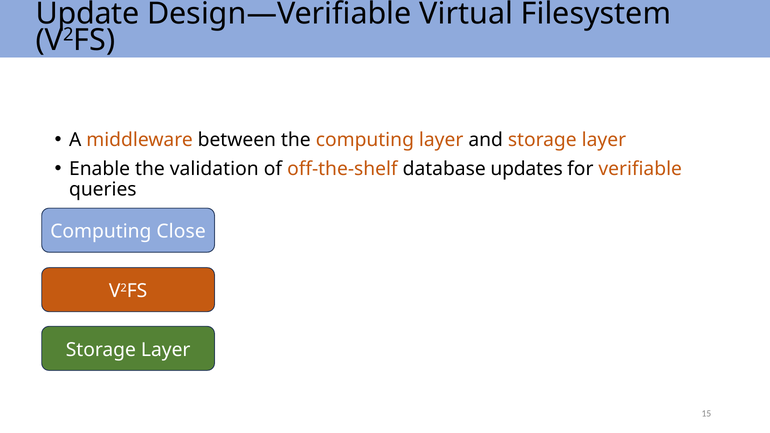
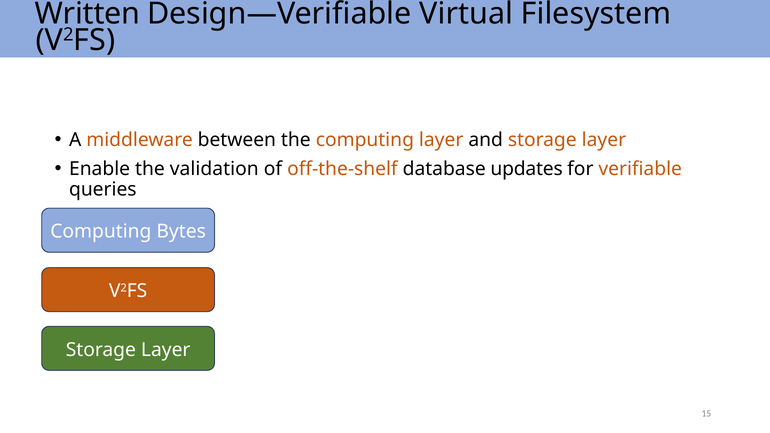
Update: Update -> Written
Close: Close -> Bytes
